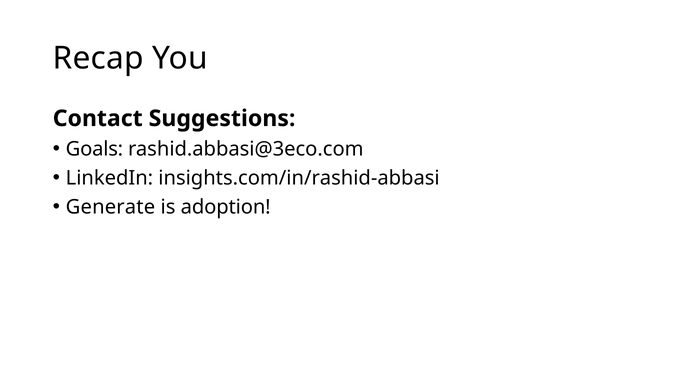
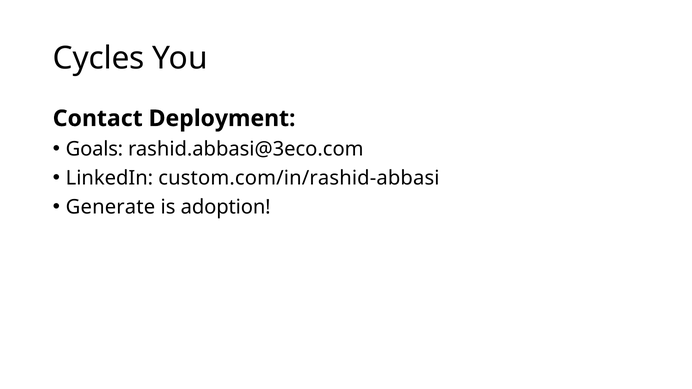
Recap: Recap -> Cycles
Suggestions: Suggestions -> Deployment
insights.com/in/rashid-abbasi: insights.com/in/rashid-abbasi -> custom.com/in/rashid-abbasi
